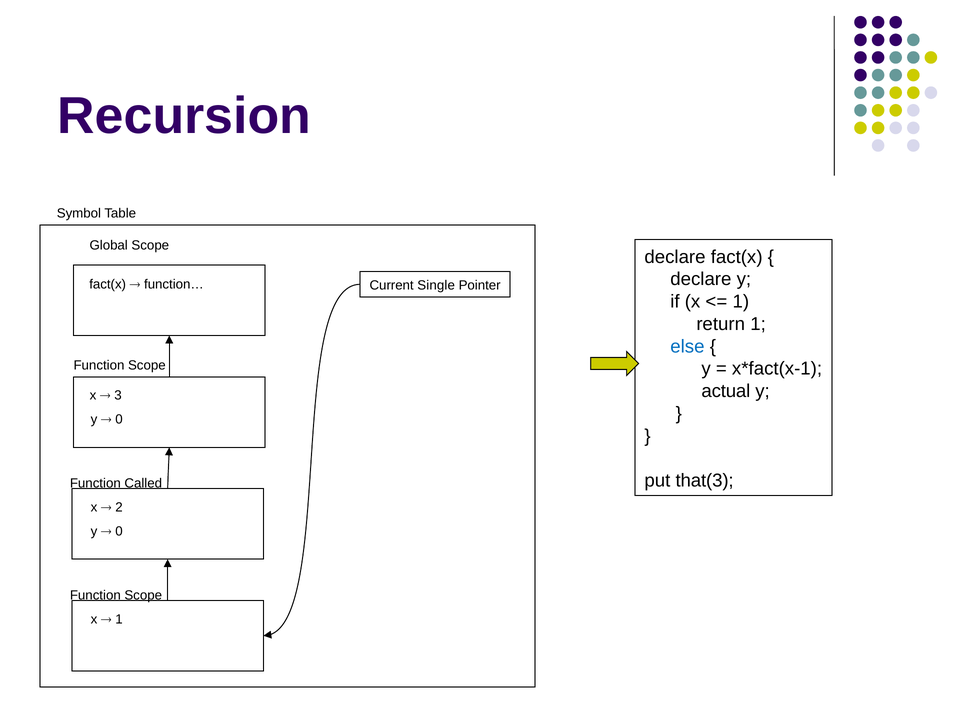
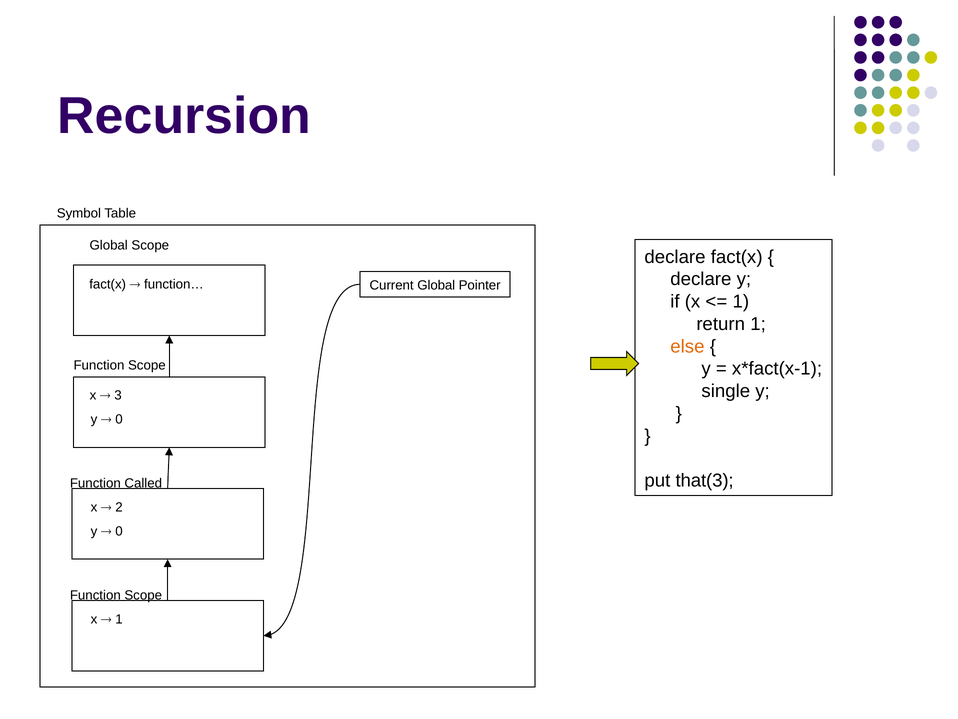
Current Single: Single -> Global
else colour: blue -> orange
actual: actual -> single
